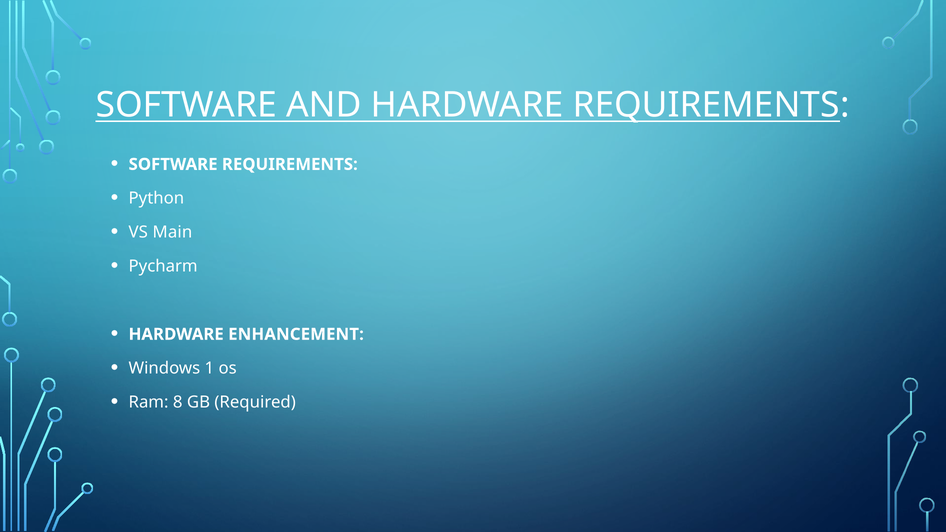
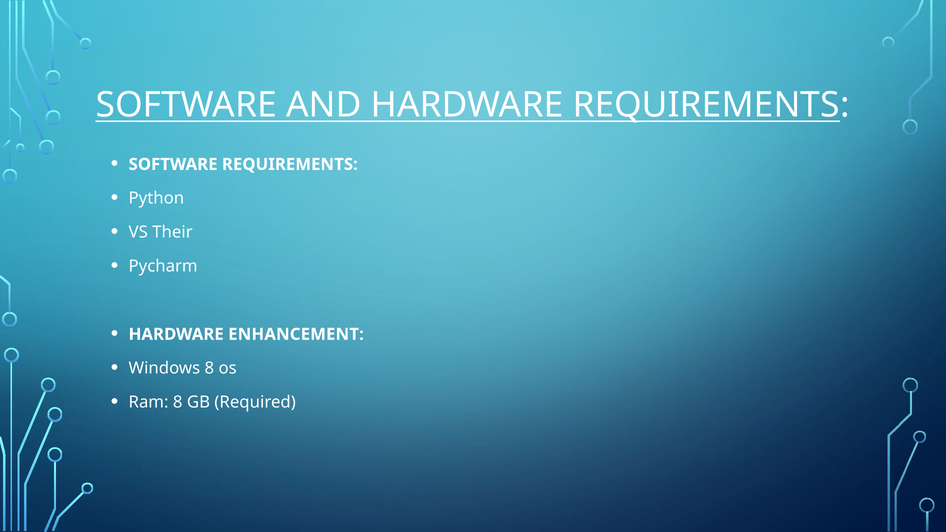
Main: Main -> Their
Windows 1: 1 -> 8
